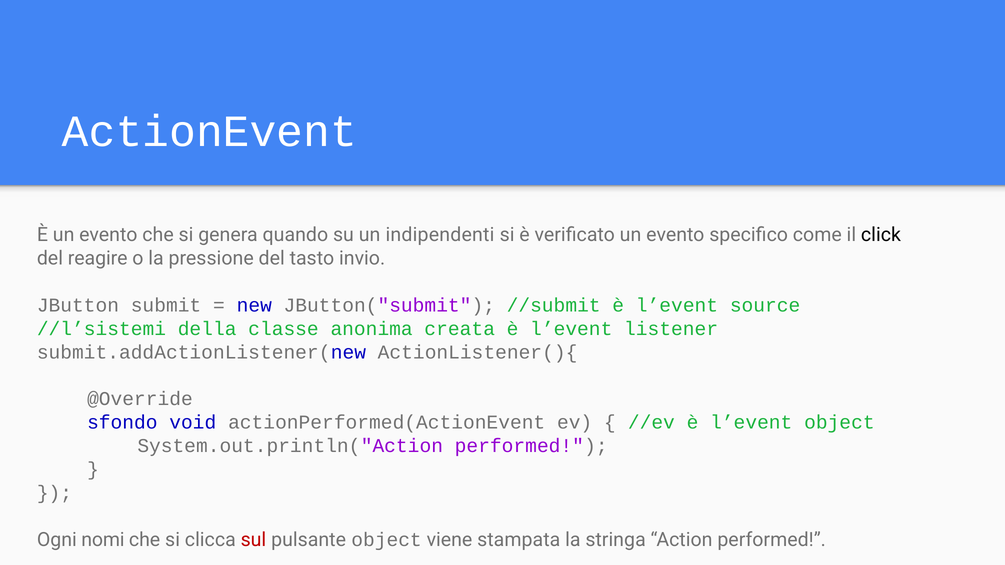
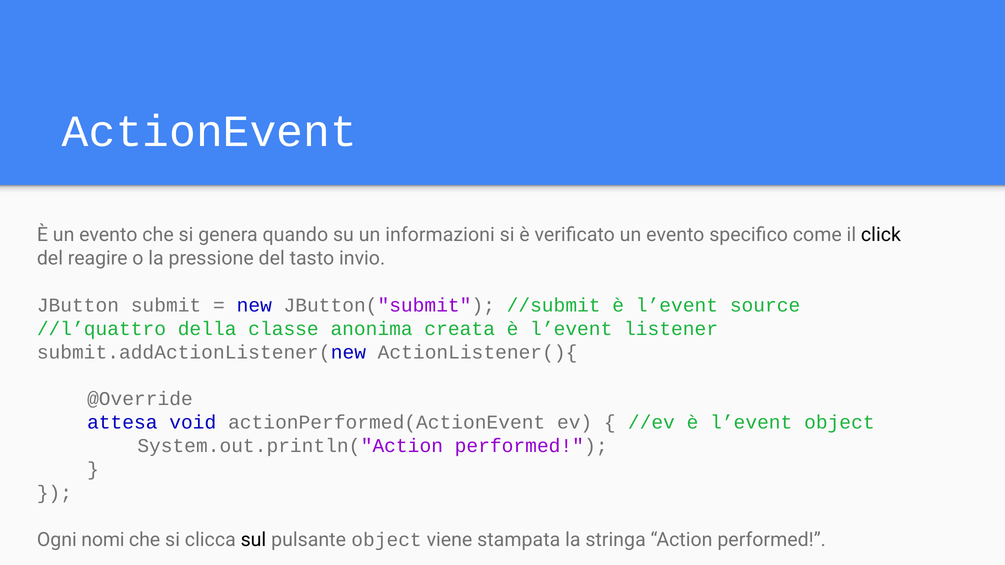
indipendenti: indipendenti -> informazioni
//l’sistemi: //l’sistemi -> //l’quattro
sfondo: sfondo -> attesa
sul colour: red -> black
